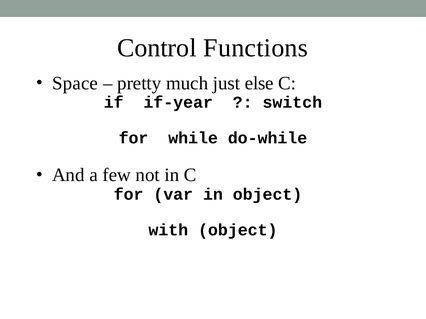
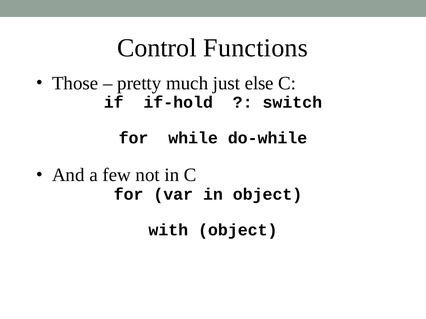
Space: Space -> Those
if-year: if-year -> if-hold
